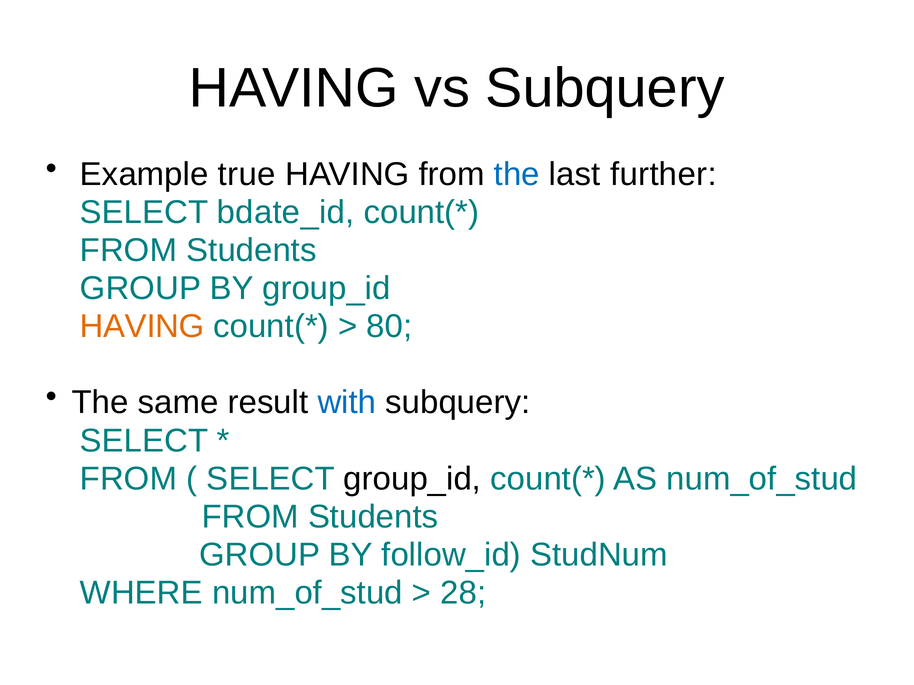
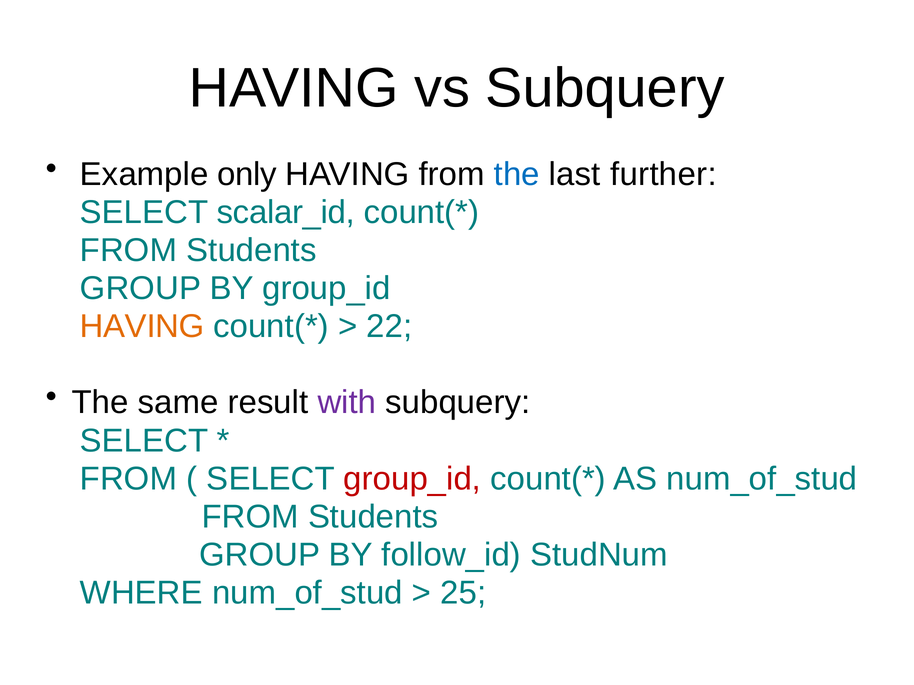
true: true -> only
bdate_id: bdate_id -> scalar_id
80: 80 -> 22
with colour: blue -> purple
group_id at (412, 479) colour: black -> red
28: 28 -> 25
